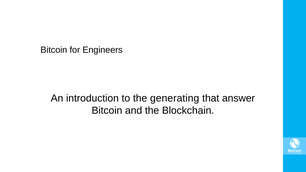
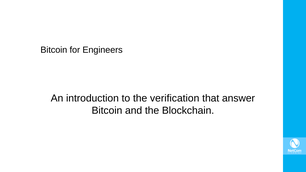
generating: generating -> verification
